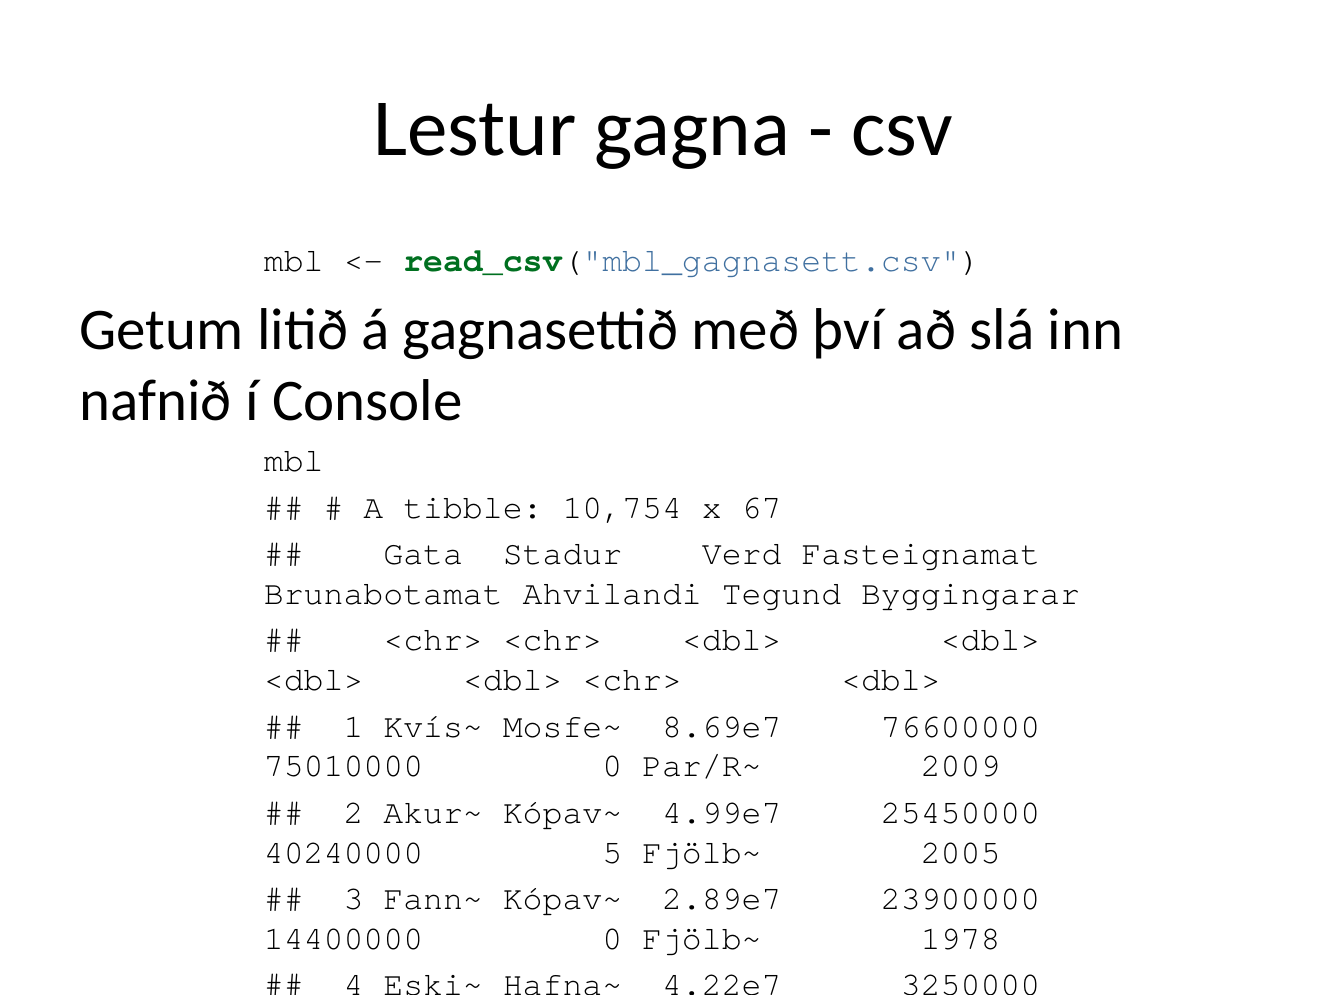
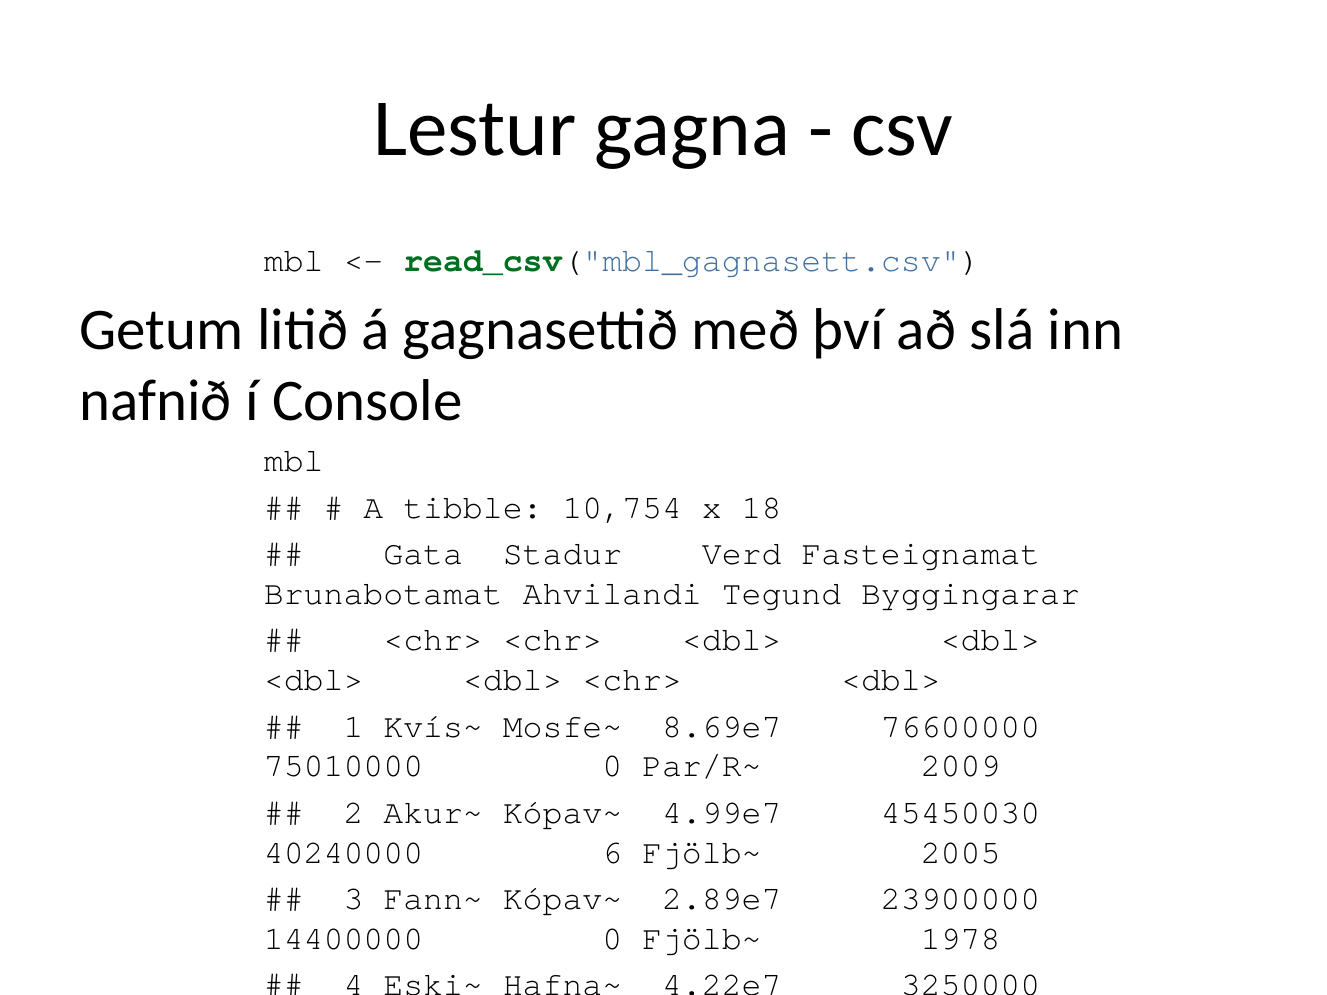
67: 67 -> 18
25450000: 25450000 -> 45450030
40240000 5: 5 -> 6
